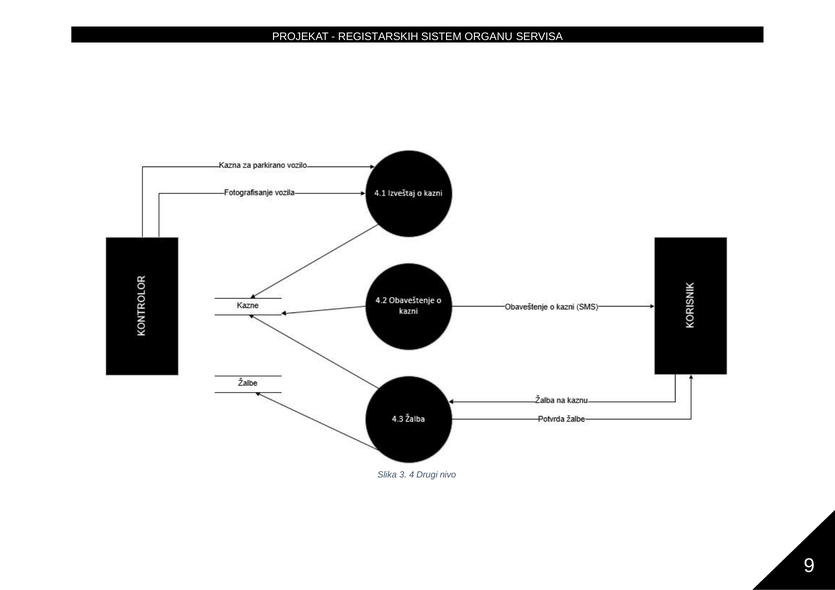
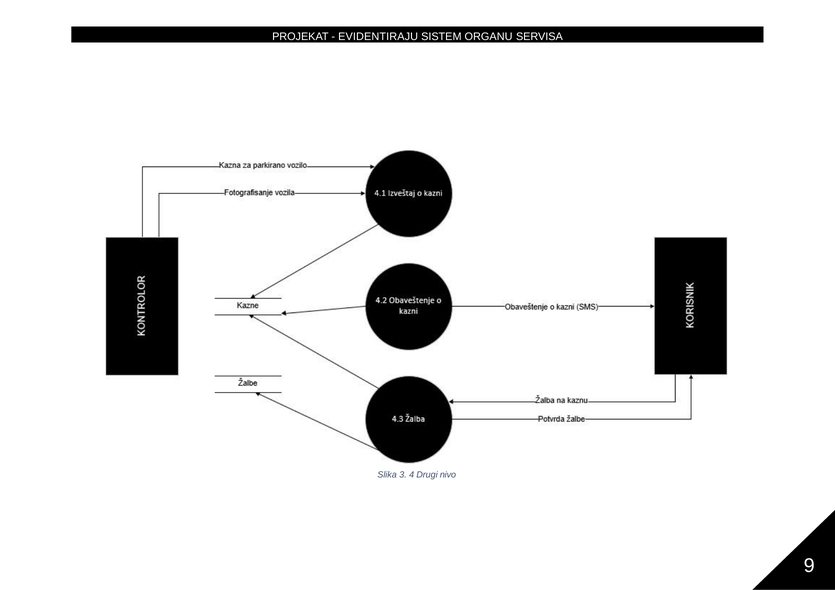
REGISTARSKIH: REGISTARSKIH -> EVIDENTIRAJU
